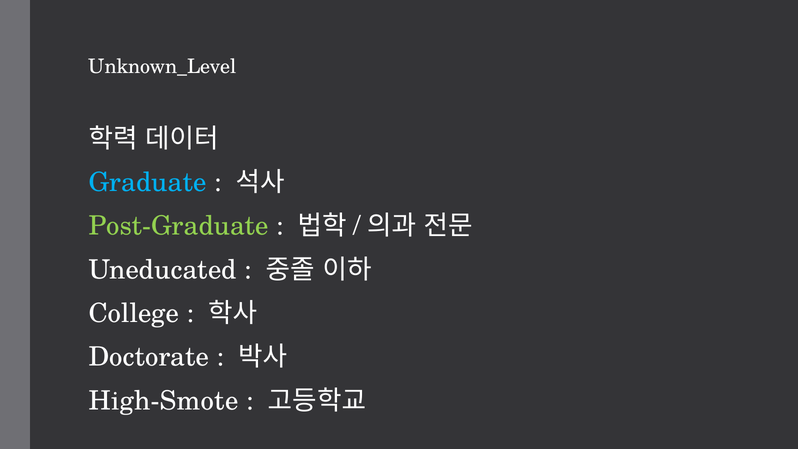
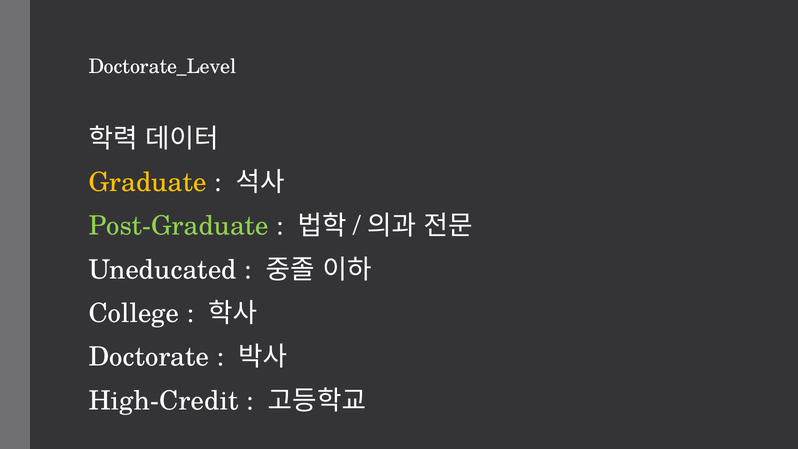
Unknown_Level: Unknown_Level -> Doctorate_Level
Graduate colour: light blue -> yellow
High-Smote: High-Smote -> High-Credit
